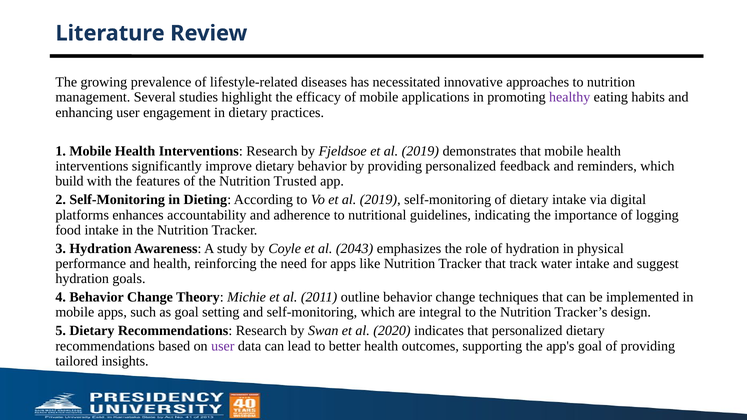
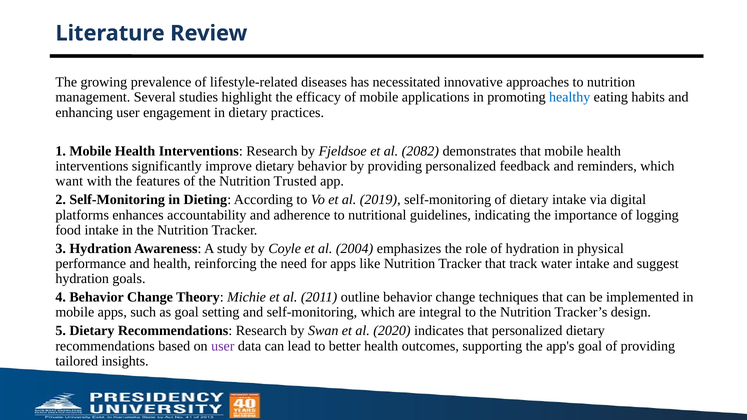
healthy colour: purple -> blue
Fjeldsoe et al 2019: 2019 -> 2082
build: build -> want
2043: 2043 -> 2004
